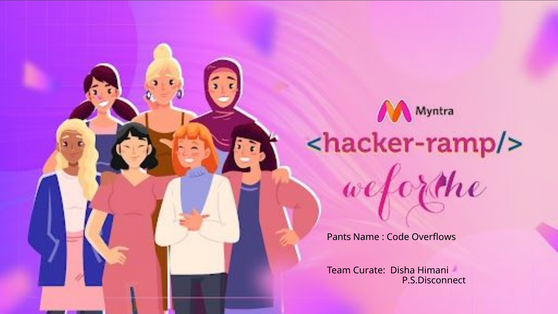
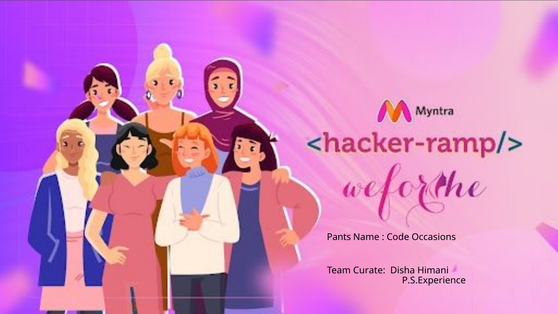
Overflows: Overflows -> Occasions
P.S.Disconnect: P.S.Disconnect -> P.S.Experience
